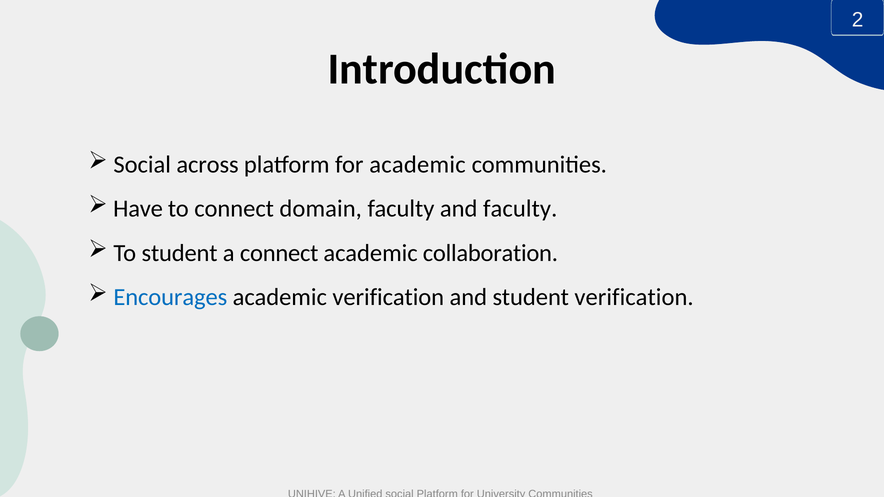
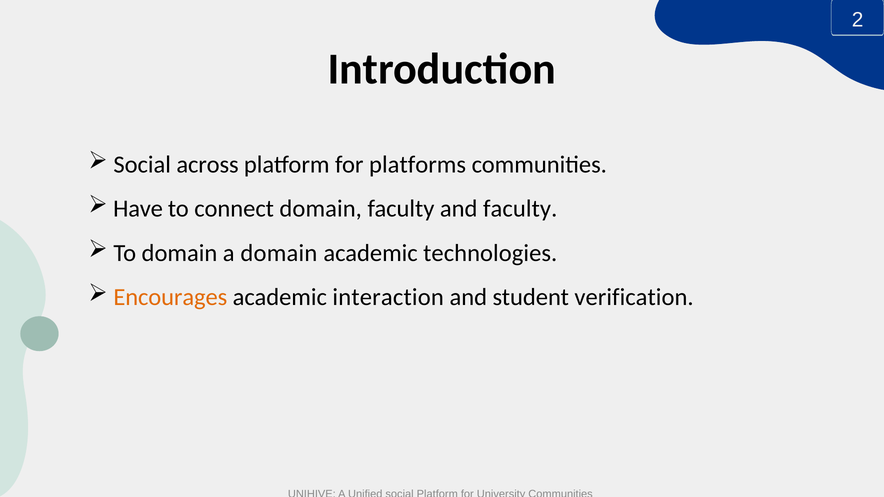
for academic: academic -> platforms
To student: student -> domain
a connect: connect -> domain
collaboration: collaboration -> technologies
Encourages colour: blue -> orange
academic verification: verification -> interaction
